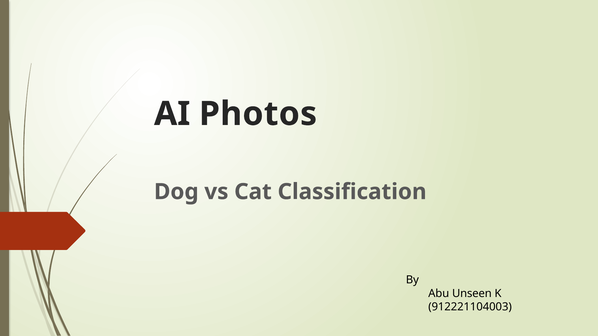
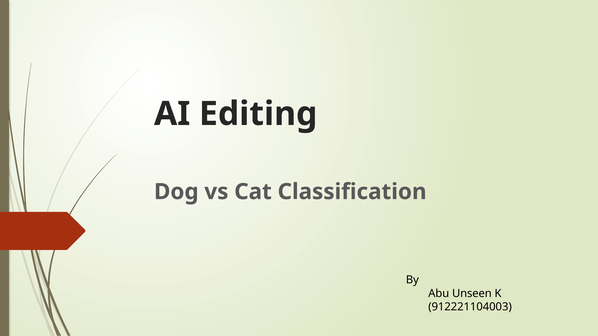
Photos: Photos -> Editing
